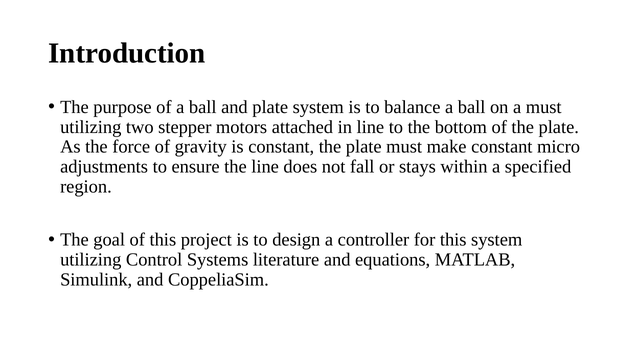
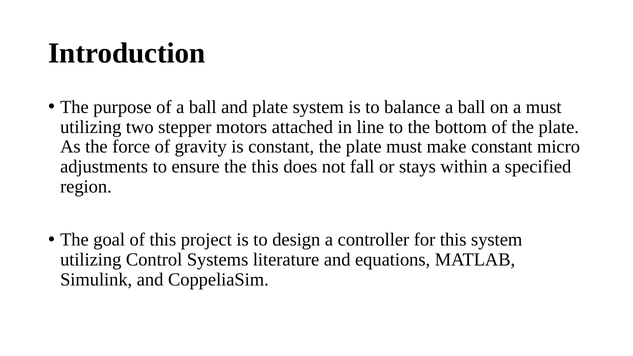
the line: line -> this
